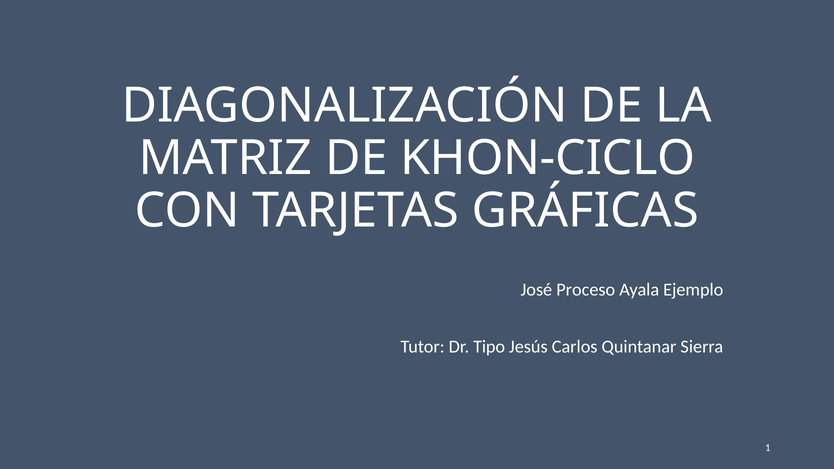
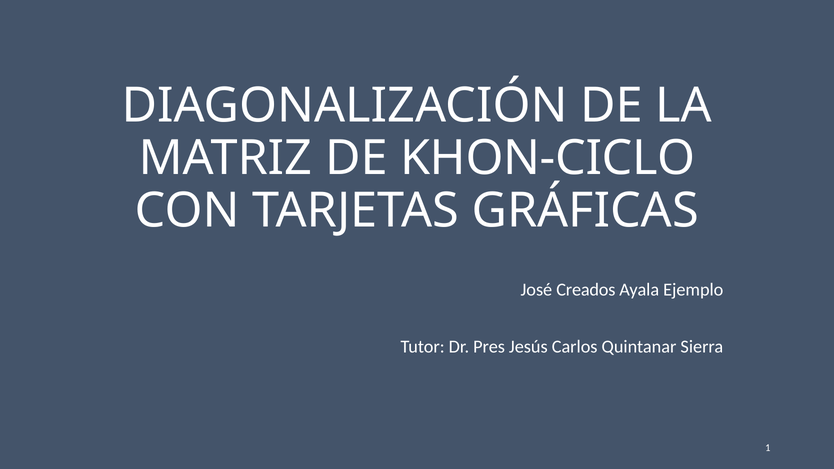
Proceso: Proceso -> Creados
Tipo: Tipo -> Pres
